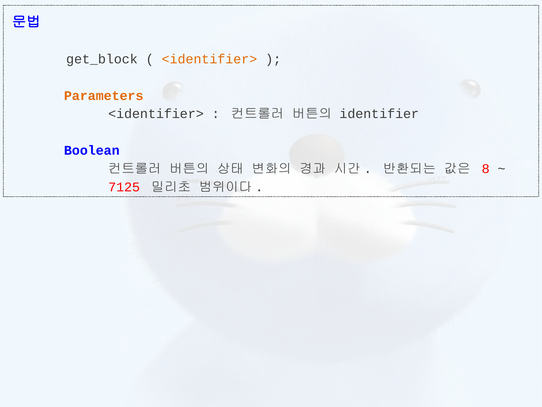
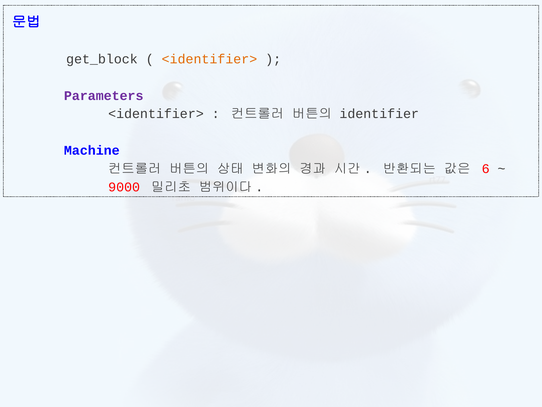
Parameters colour: orange -> purple
Boolean: Boolean -> Machine
8: 8 -> 6
7125: 7125 -> 9000
